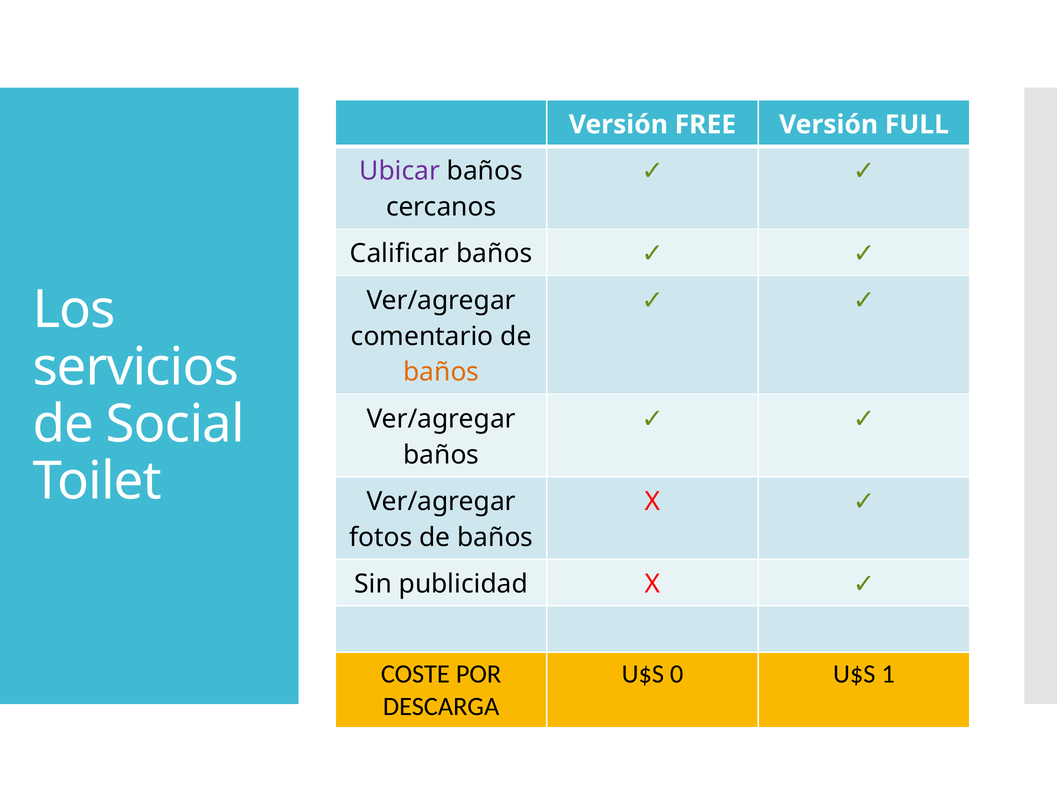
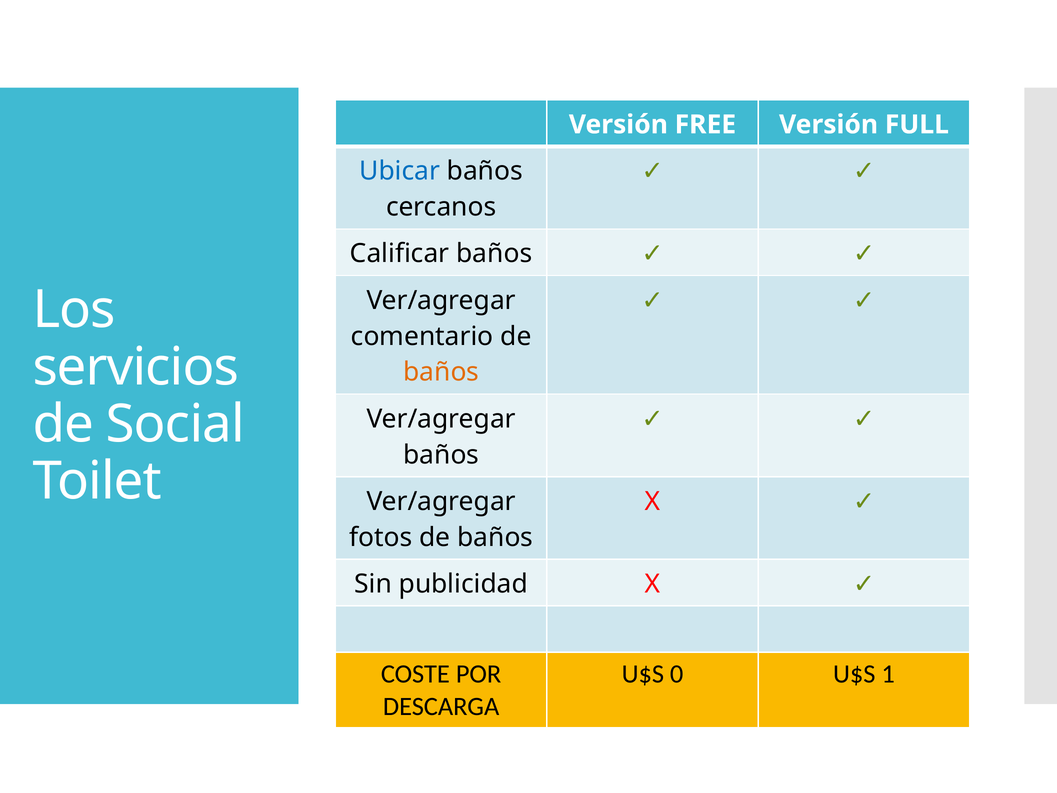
Ubicar colour: purple -> blue
